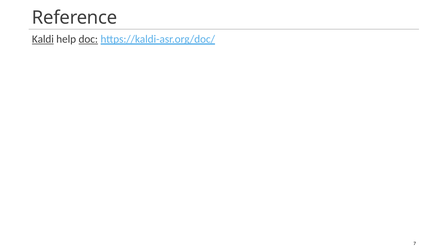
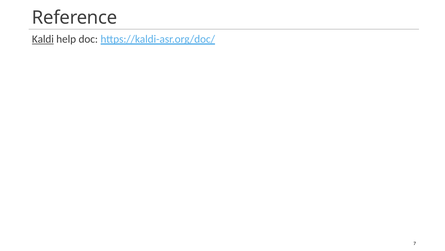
doc underline: present -> none
